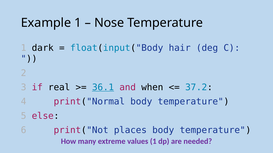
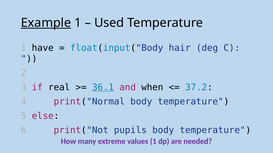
Example underline: none -> present
Nose: Nose -> Used
dark: dark -> have
places: places -> pupils
